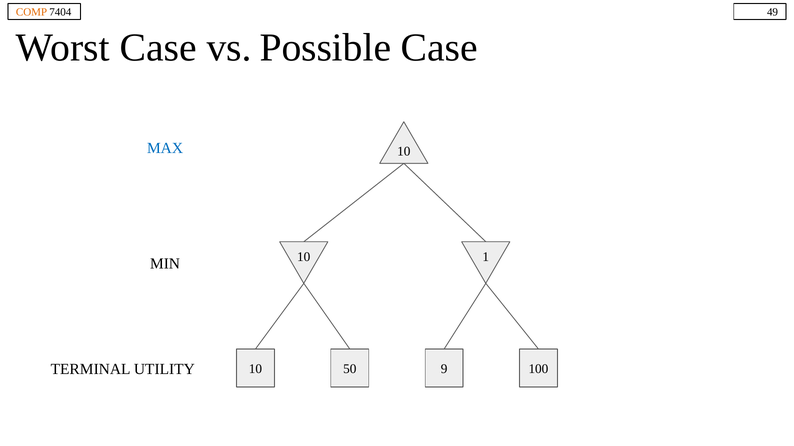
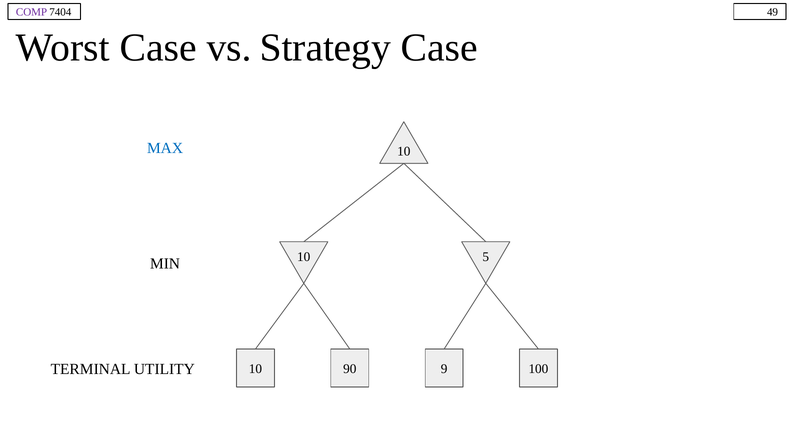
COMP colour: orange -> purple
Possible: Possible -> Strategy
1: 1 -> 5
50: 50 -> 90
